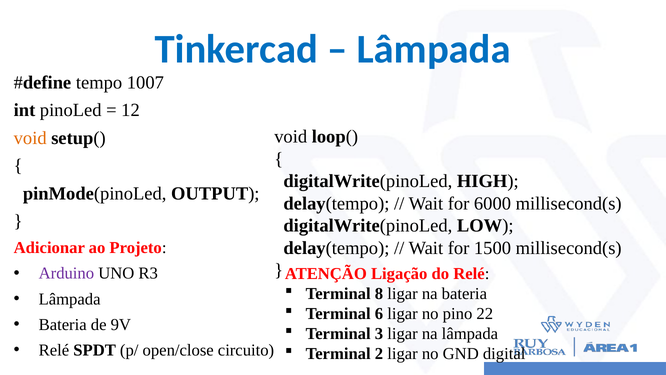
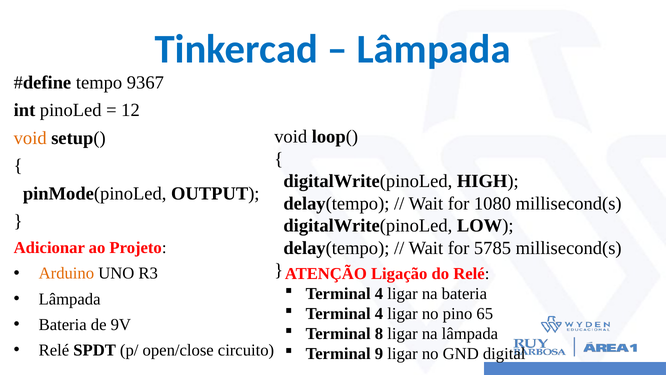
1007: 1007 -> 9367
6000: 6000 -> 1080
1500: 1500 -> 5785
Arduino colour: purple -> orange
8 at (379, 294): 8 -> 4
6 at (379, 314): 6 -> 4
22: 22 -> 65
3: 3 -> 8
2: 2 -> 9
